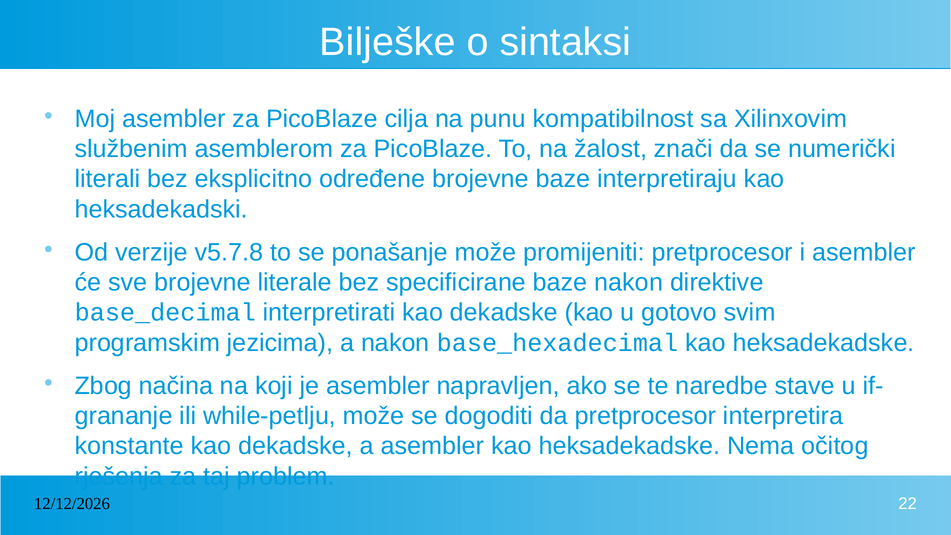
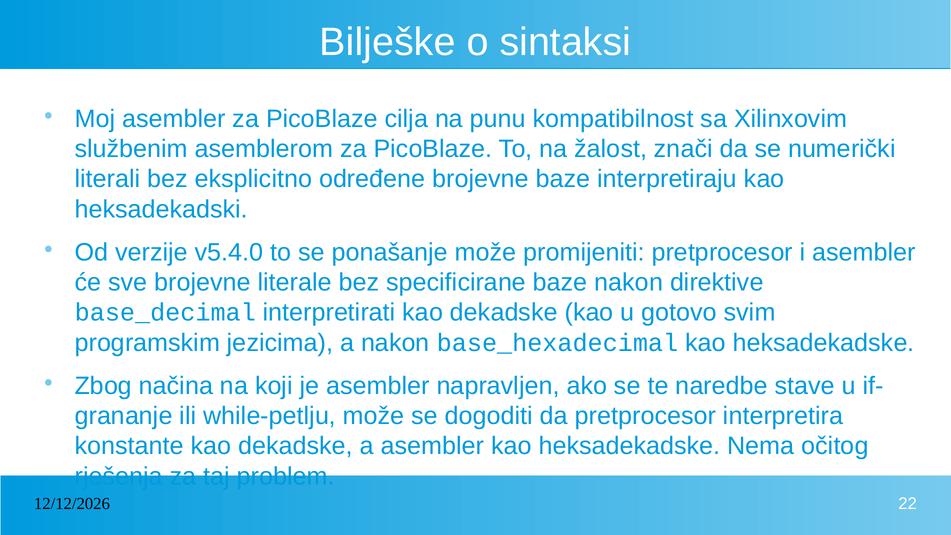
v5.7.8: v5.7.8 -> v5.4.0
